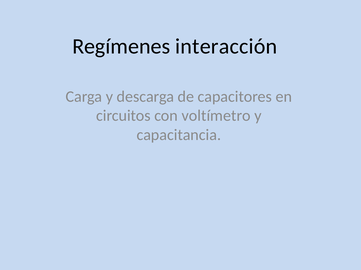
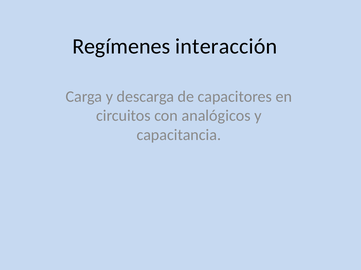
voltímetro: voltímetro -> analógicos
